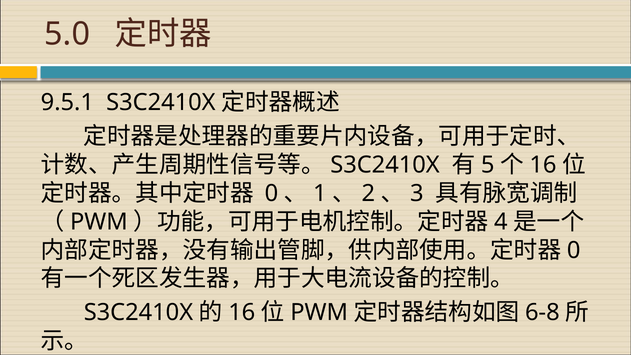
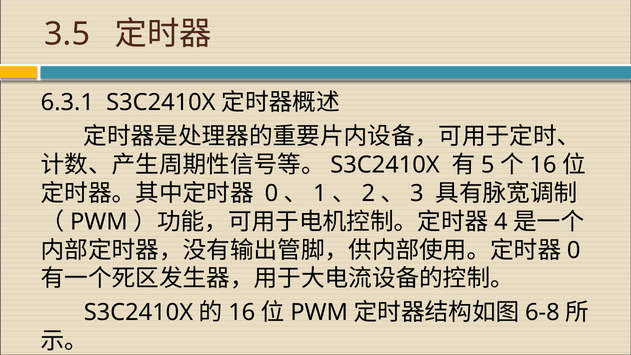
5.0: 5.0 -> 3.5
9.5.1: 9.5.1 -> 6.3.1
